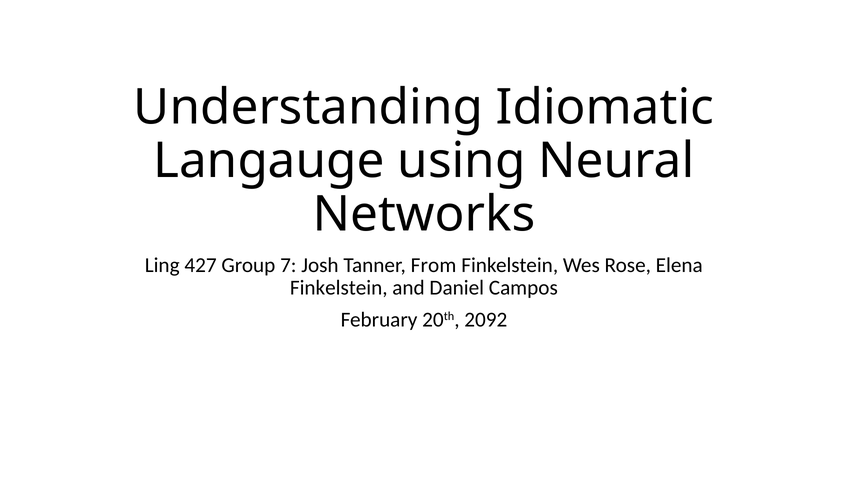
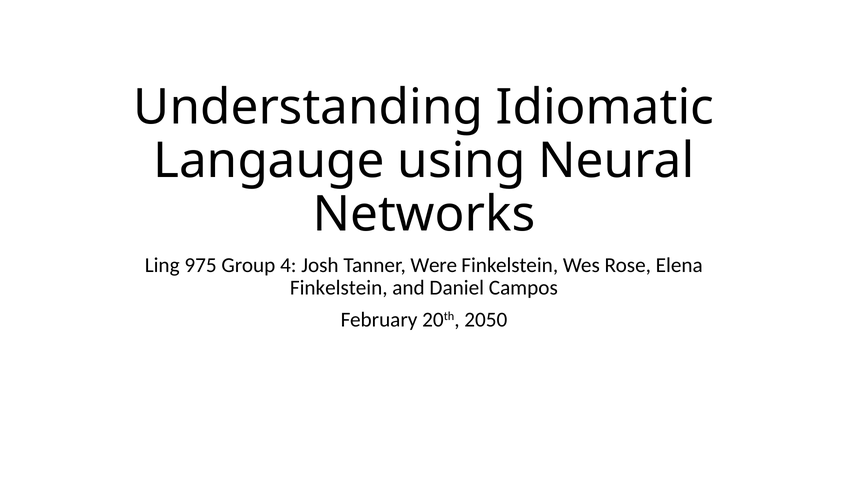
427: 427 -> 975
7: 7 -> 4
From: From -> Were
2092: 2092 -> 2050
